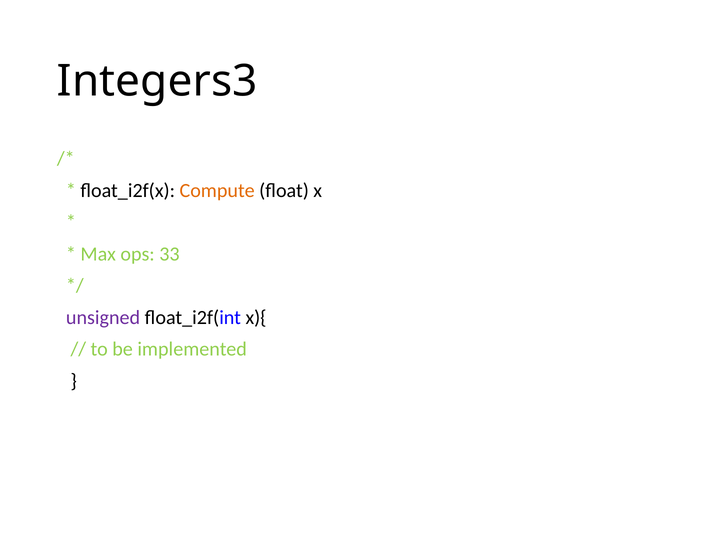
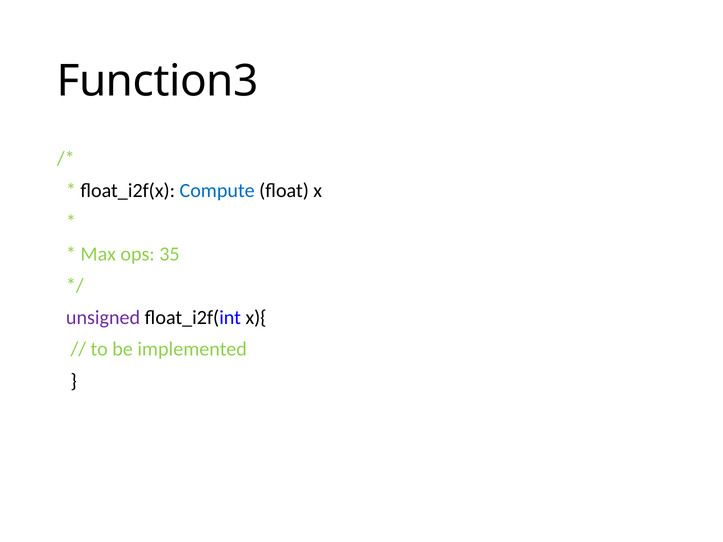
Integers3: Integers3 -> Function3
Compute colour: orange -> blue
33: 33 -> 35
